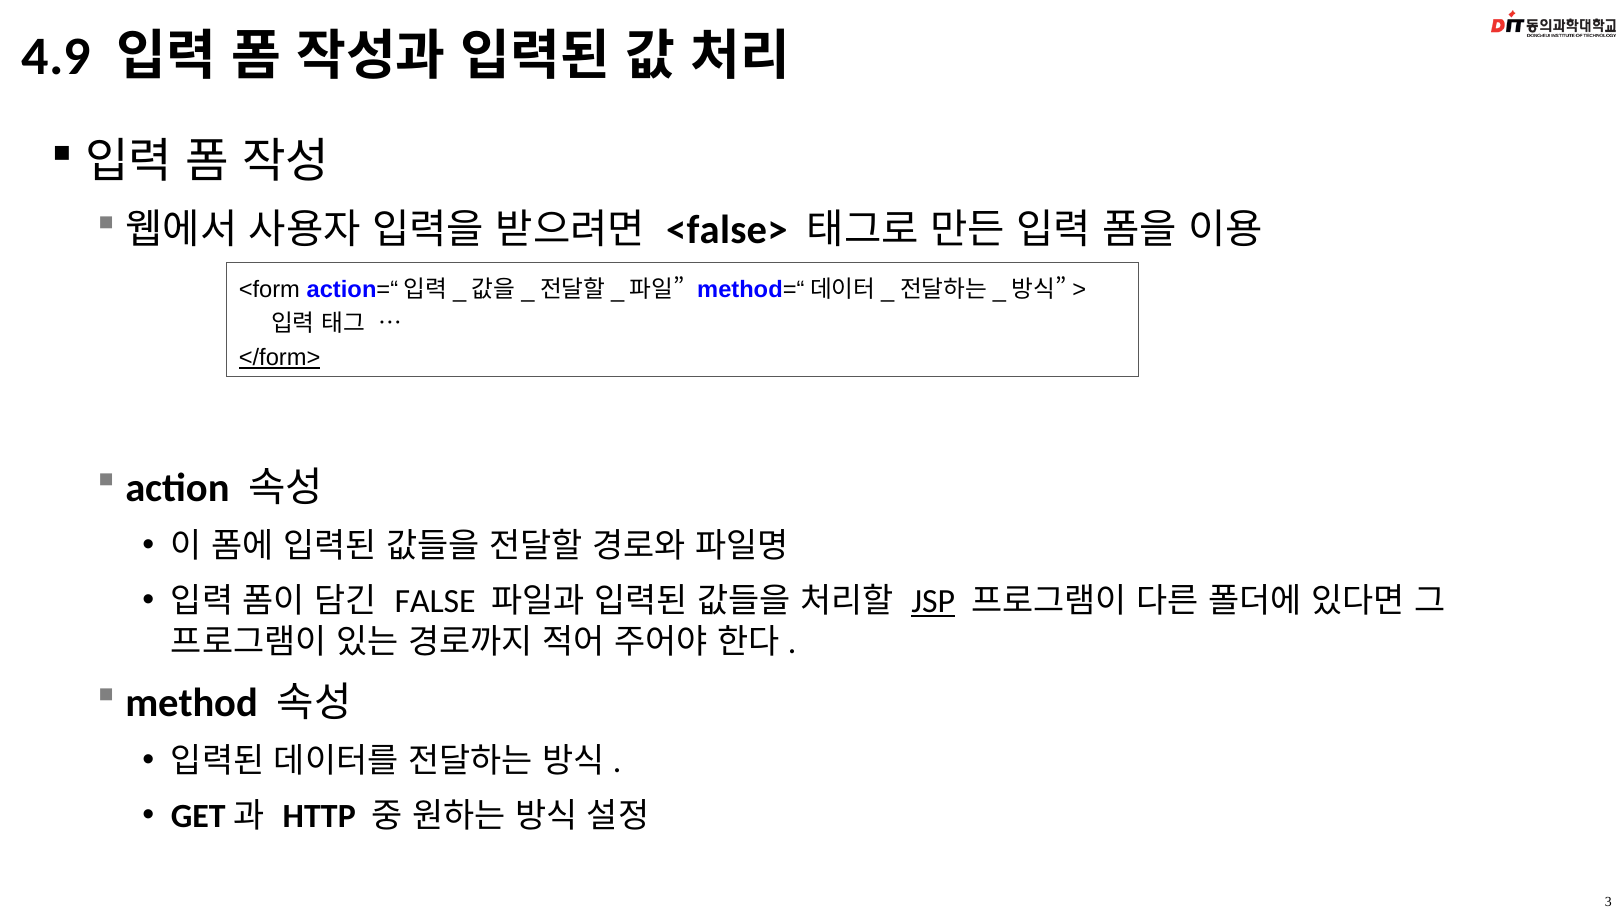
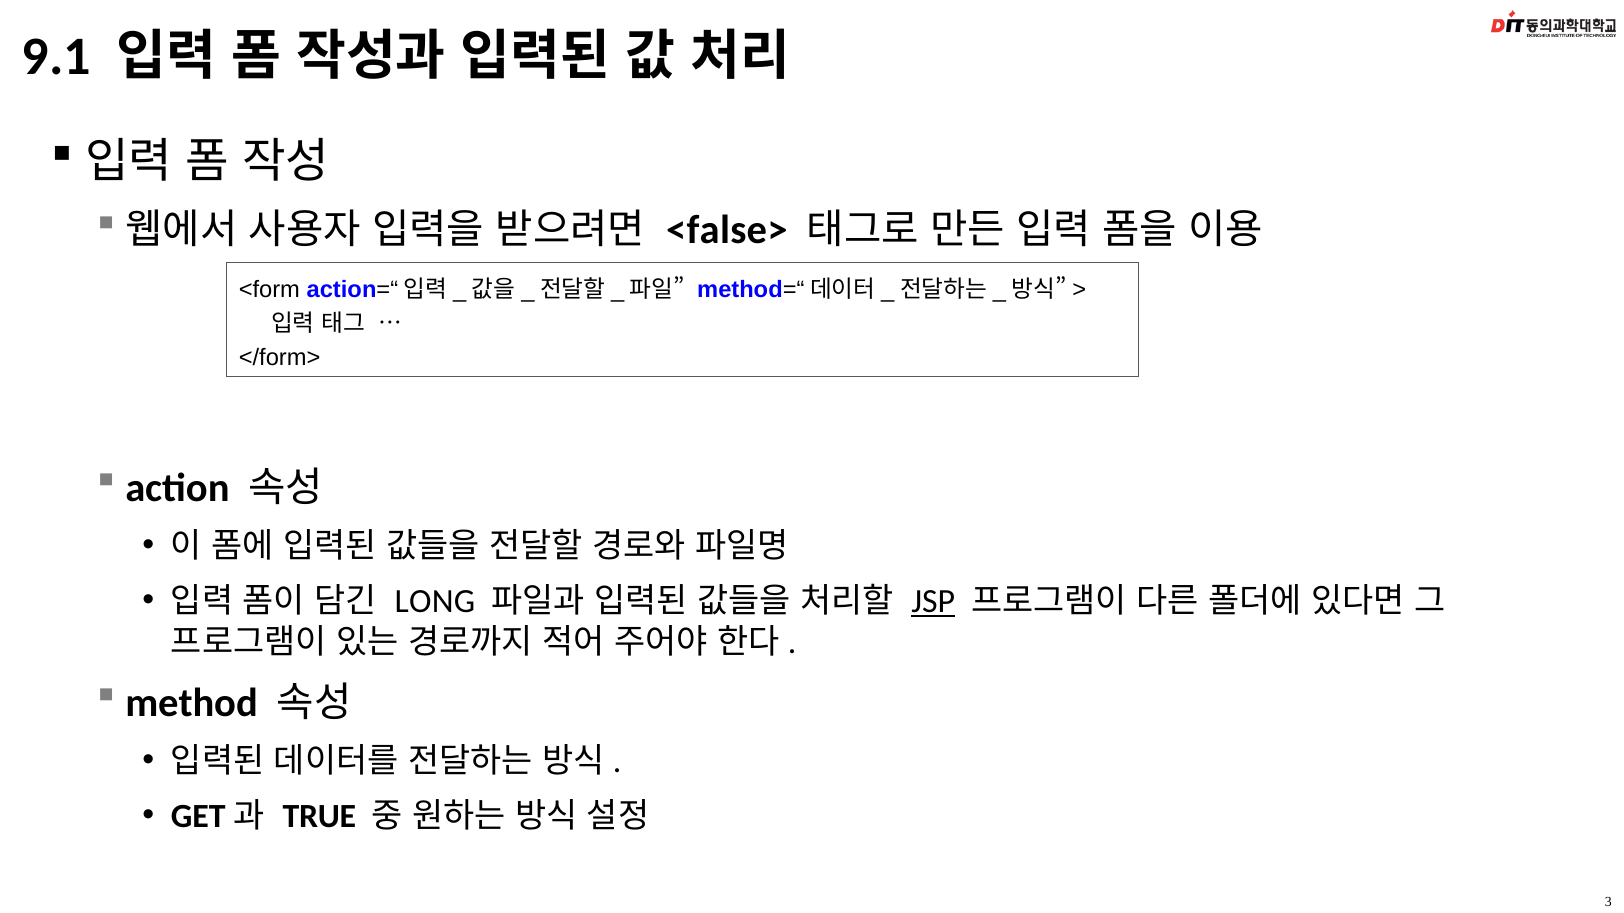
4.9: 4.9 -> 9.1
</form> underline: present -> none
FALSE: FALSE -> LONG
HTTP: HTTP -> TRUE
